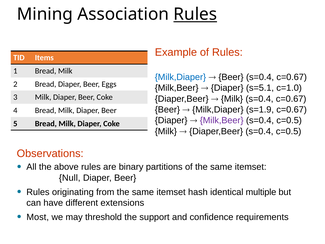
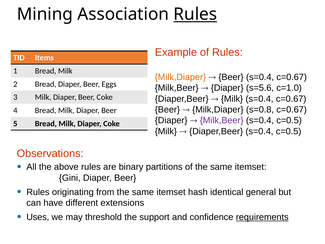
Milk,Diaper at (180, 77) colour: blue -> orange
s=5.1: s=5.1 -> s=5.6
s=1.9: s=1.9 -> s=0.8
Null: Null -> Gini
multiple: multiple -> general
Most: Most -> Uses
requirements underline: none -> present
